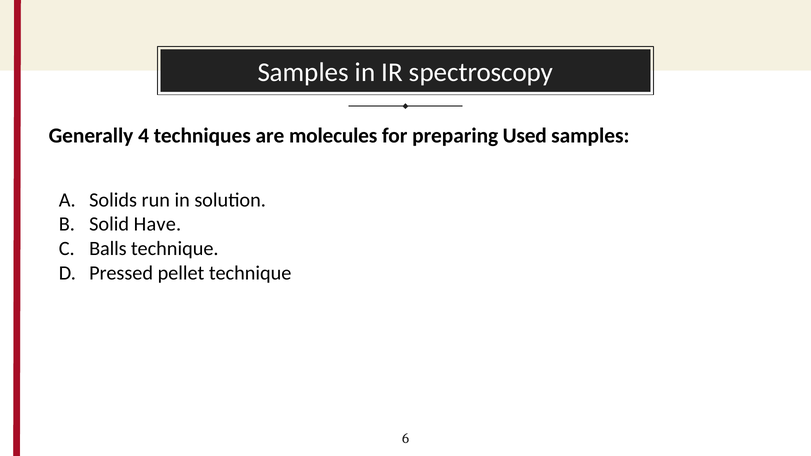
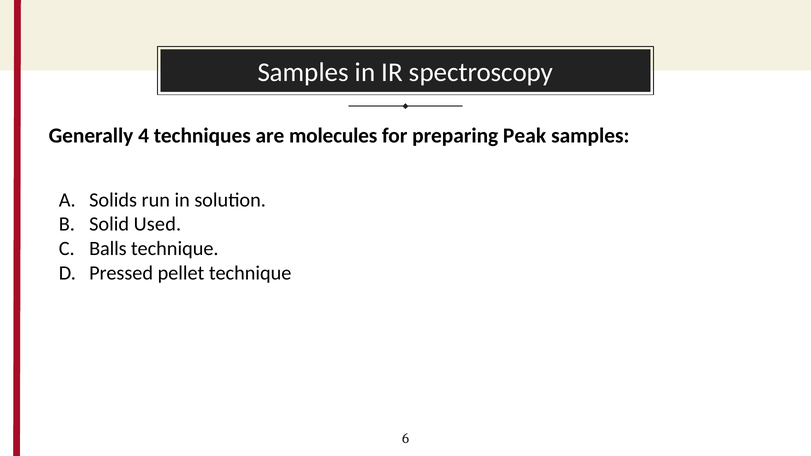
Used: Used -> Peak
Have: Have -> Used
